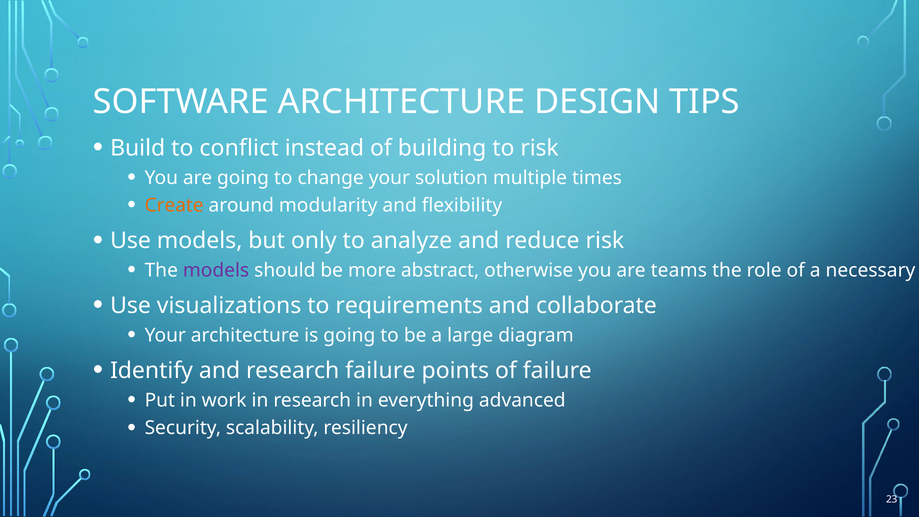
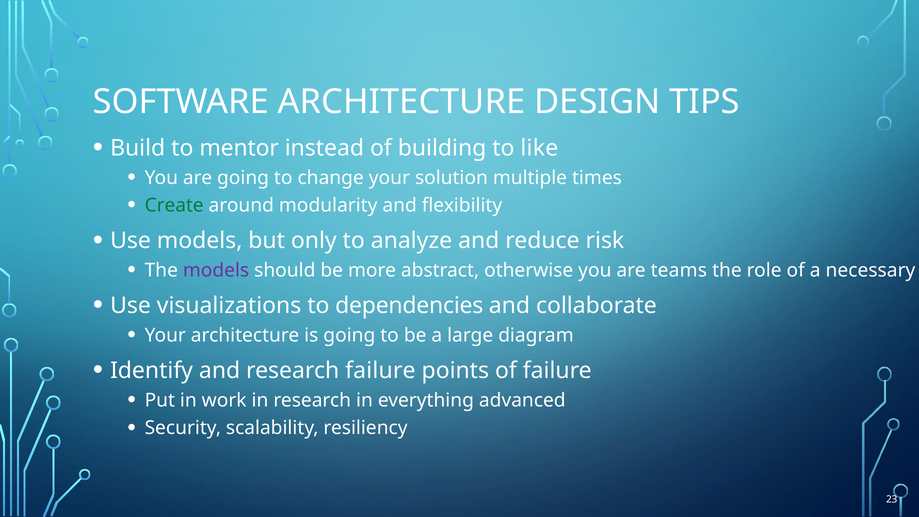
conflict: conflict -> mentor
to risk: risk -> like
Create colour: orange -> green
requirements: requirements -> dependencies
